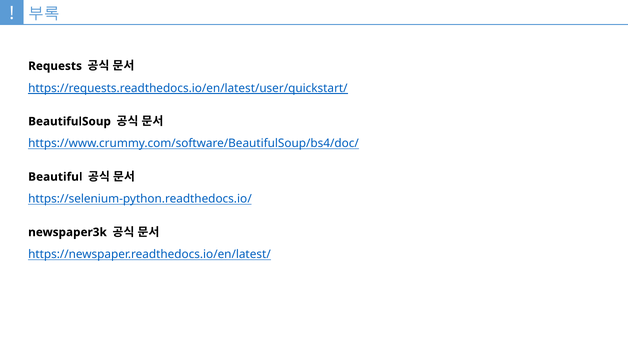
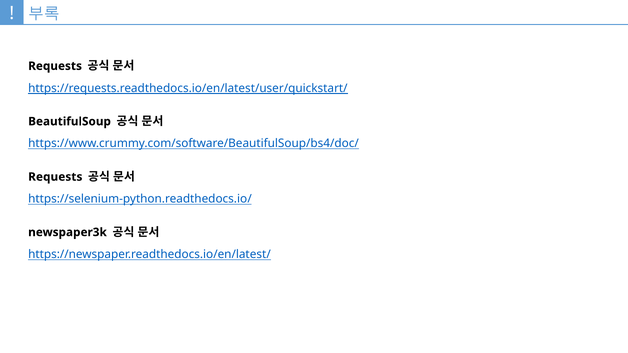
Beautiful at (55, 177): Beautiful -> Requests
